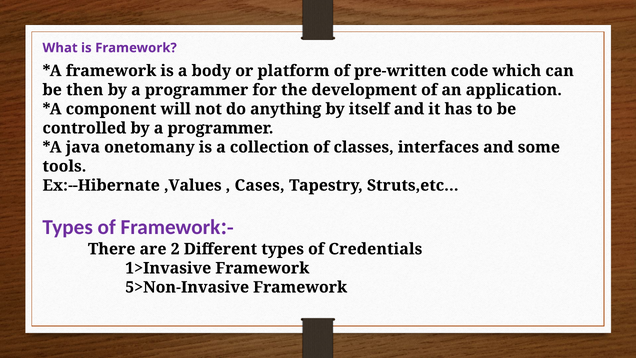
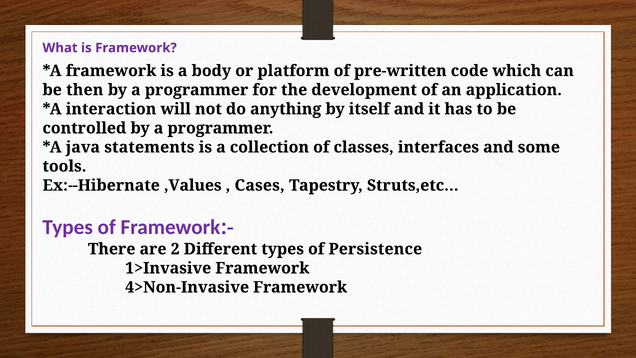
component: component -> interaction
onetomany: onetomany -> statements
Credentials: Credentials -> Persistence
5>Non-Invasive: 5>Non-Invasive -> 4>Non-Invasive
